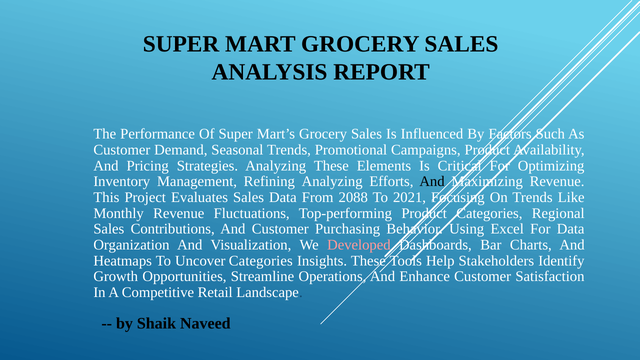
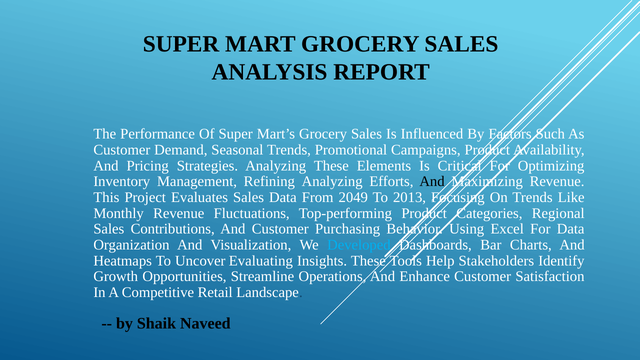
2088: 2088 -> 2049
2021: 2021 -> 2013
Developed colour: pink -> light blue
Uncover Categories: Categories -> Evaluating
